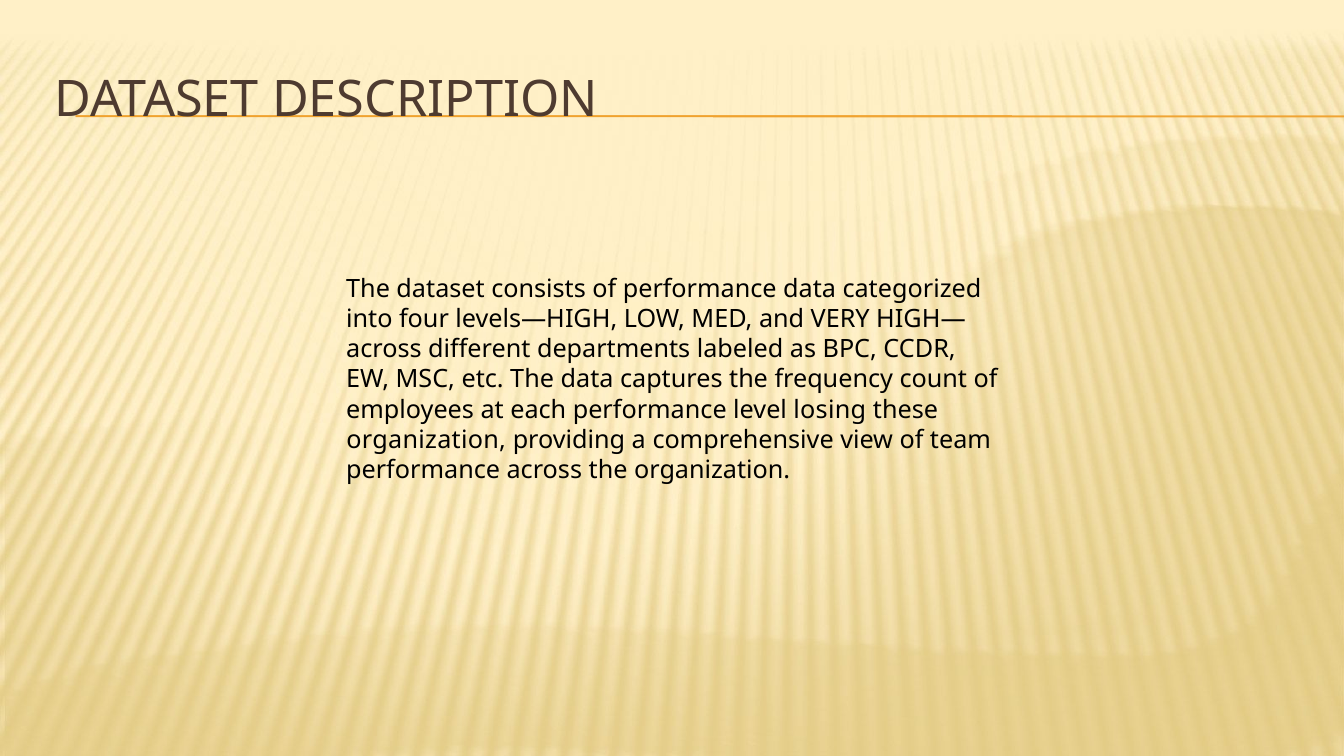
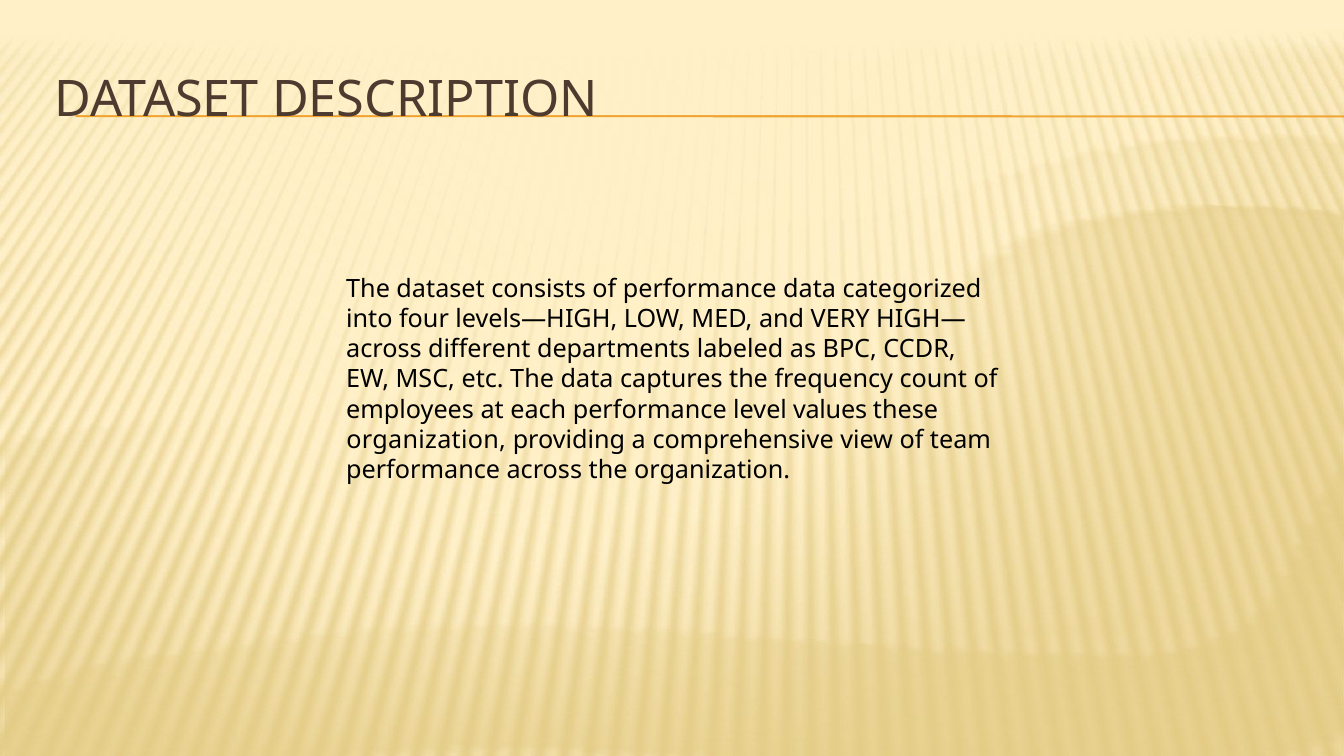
losing: losing -> values
